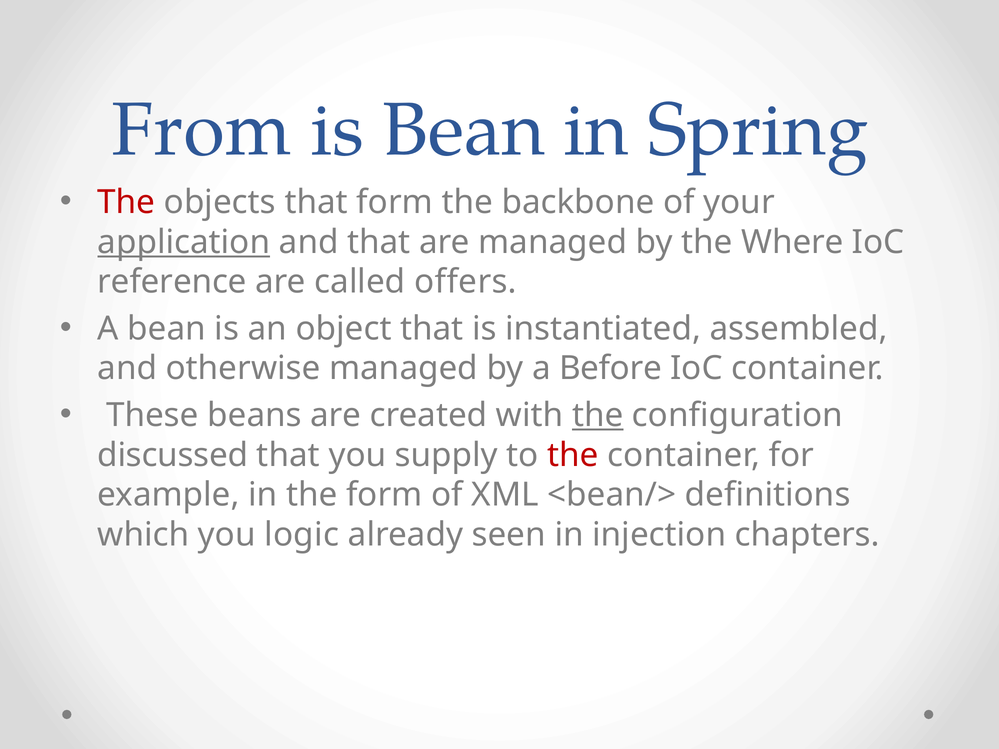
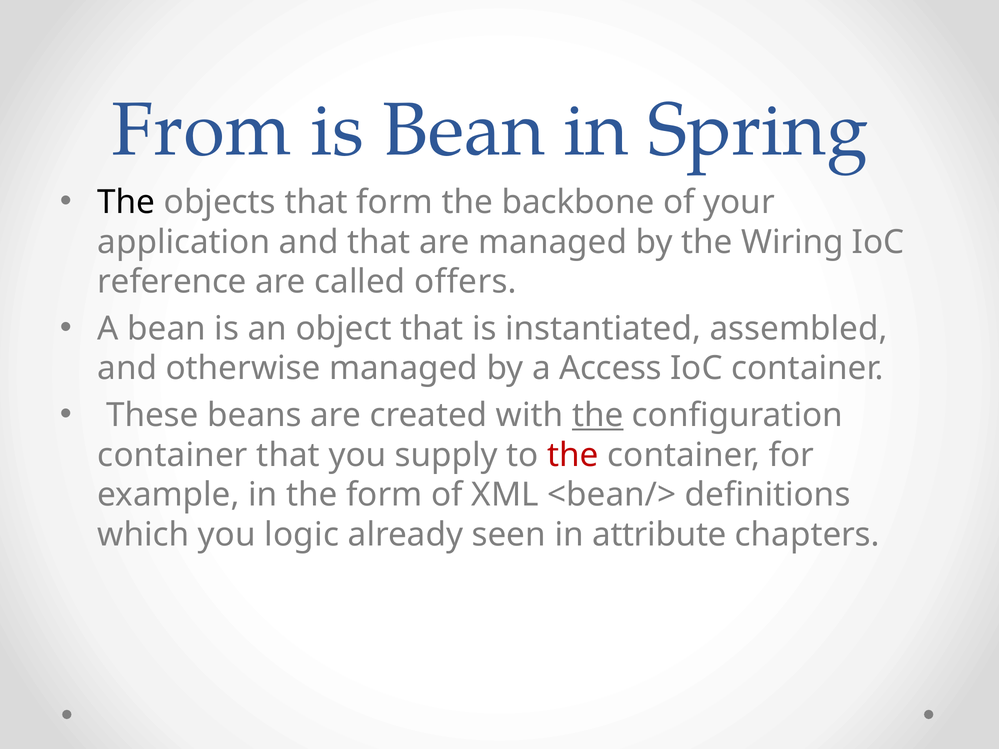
The at (126, 202) colour: red -> black
application underline: present -> none
Where: Where -> Wiring
Before: Before -> Access
discussed at (173, 455): discussed -> container
injection: injection -> attribute
